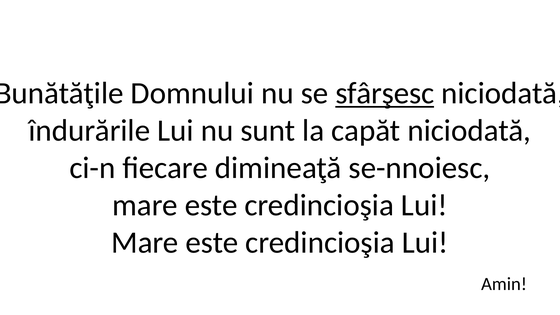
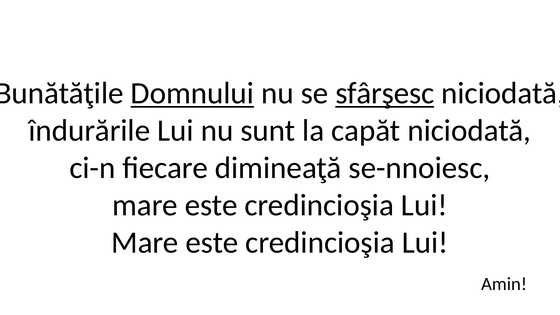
Domnului underline: none -> present
